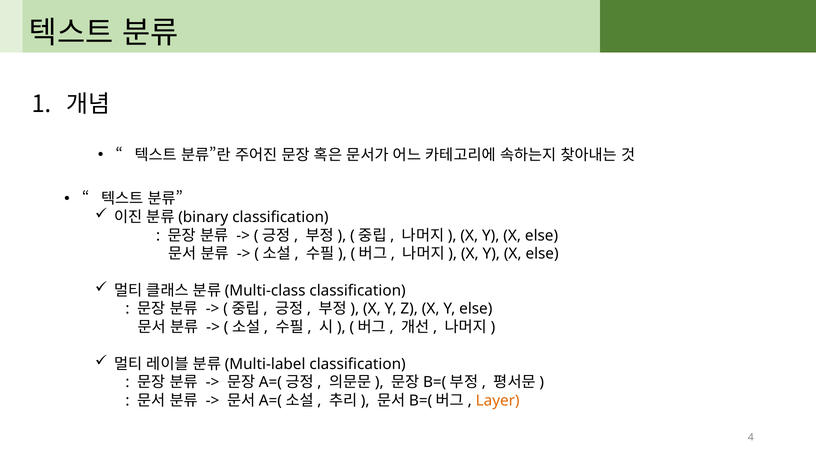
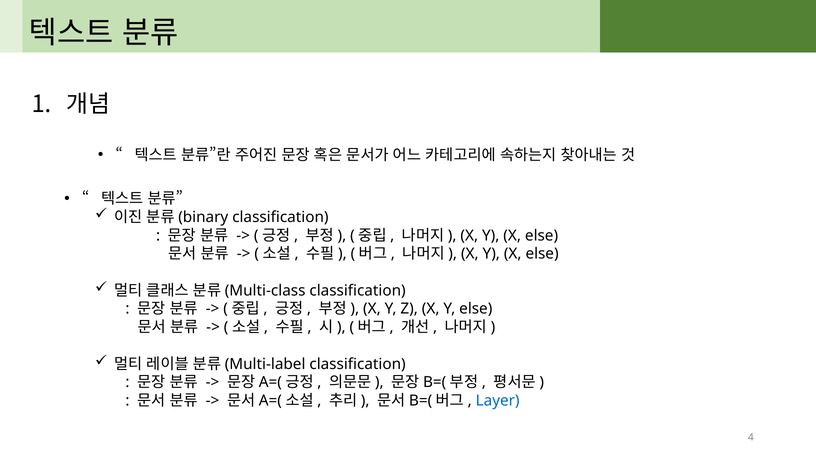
Layer colour: orange -> blue
